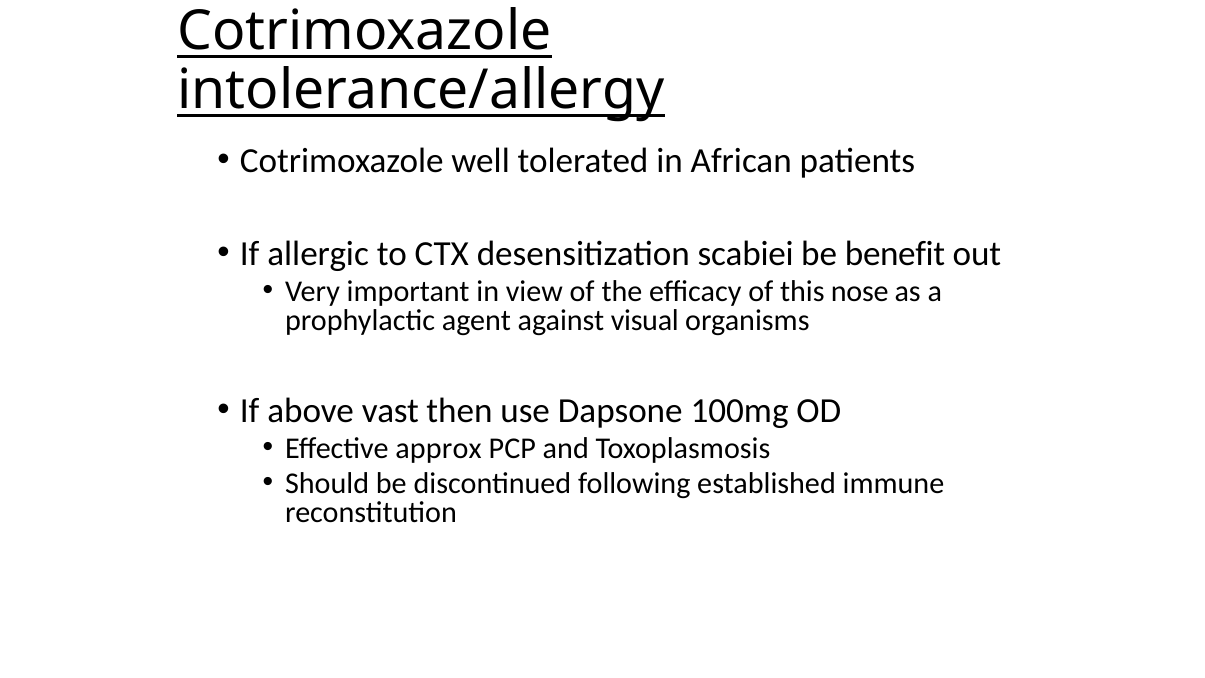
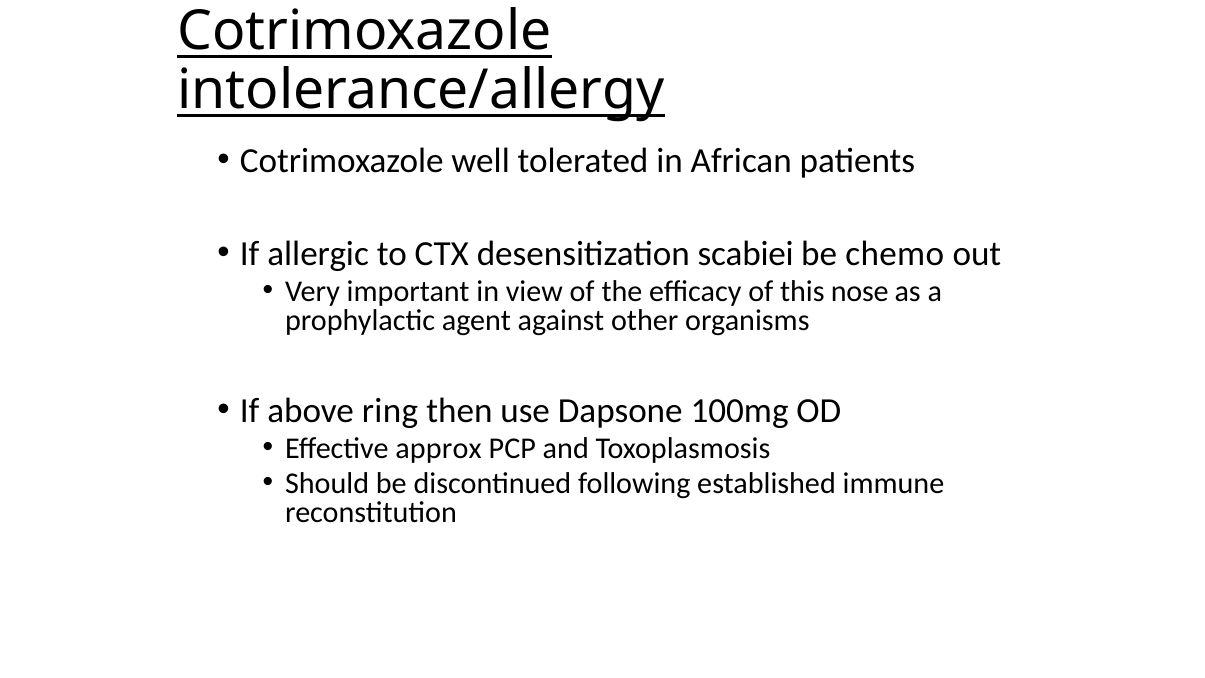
benefit: benefit -> chemo
visual: visual -> other
vast: vast -> ring
